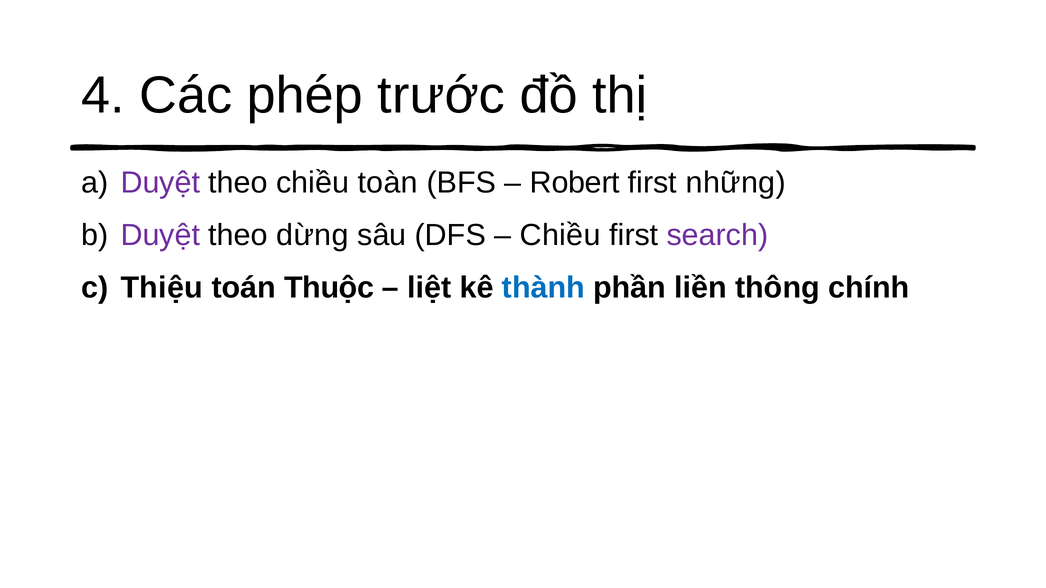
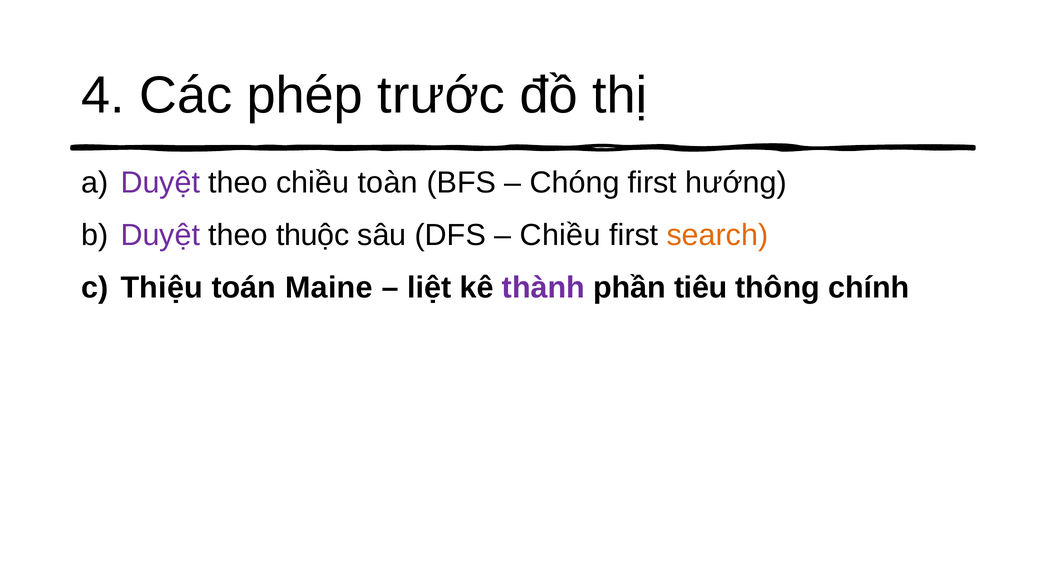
Robert: Robert -> Chóng
những: những -> hướng
dừng: dừng -> thuộc
search colour: purple -> orange
Thuộc: Thuộc -> Maine
thành colour: blue -> purple
liền: liền -> tiêu
